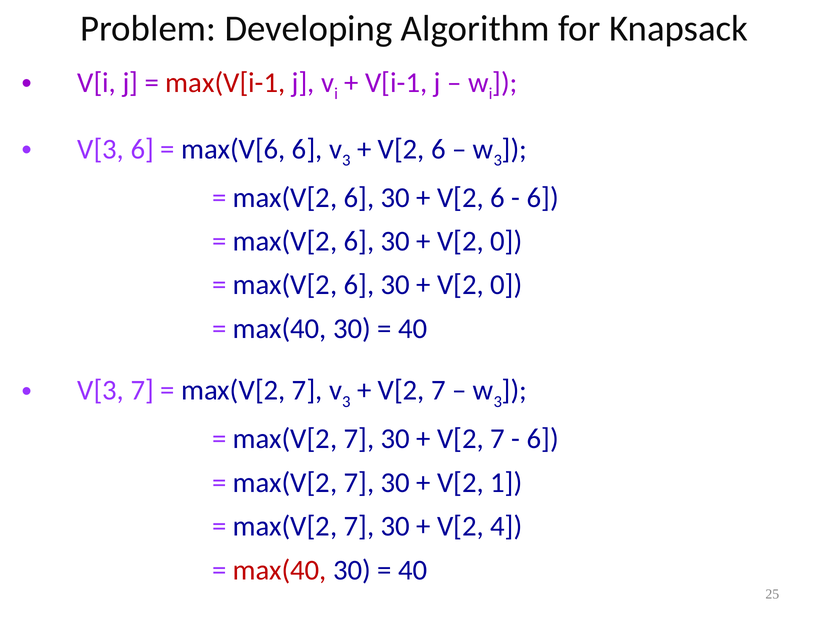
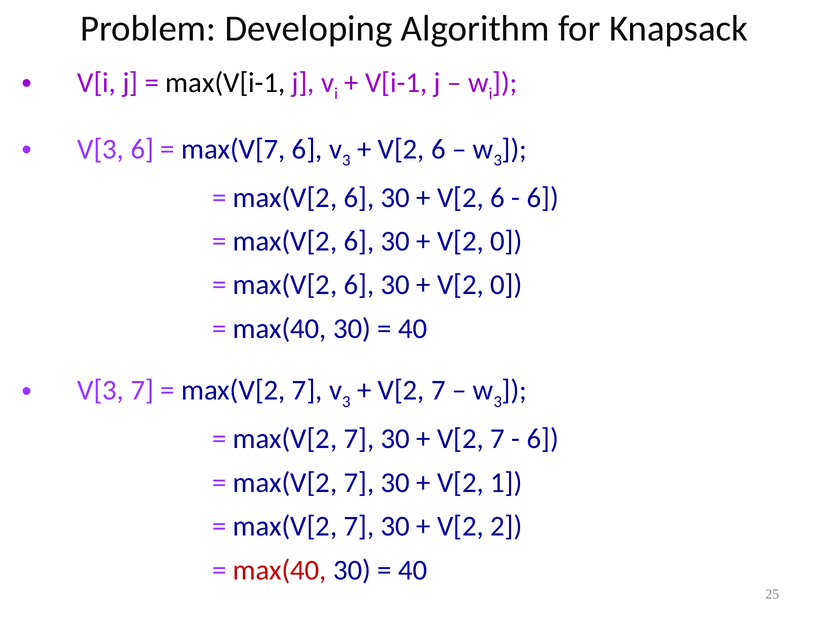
max(V[i-1 colour: red -> black
max(V[6: max(V[6 -> max(V[7
4: 4 -> 2
